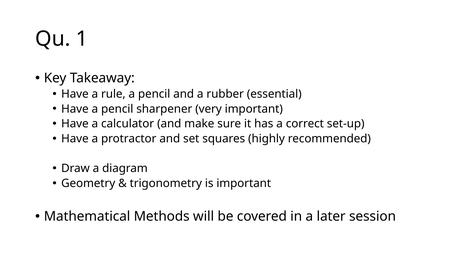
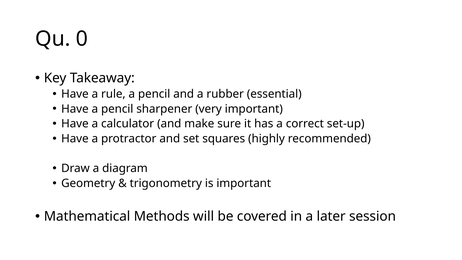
1: 1 -> 0
